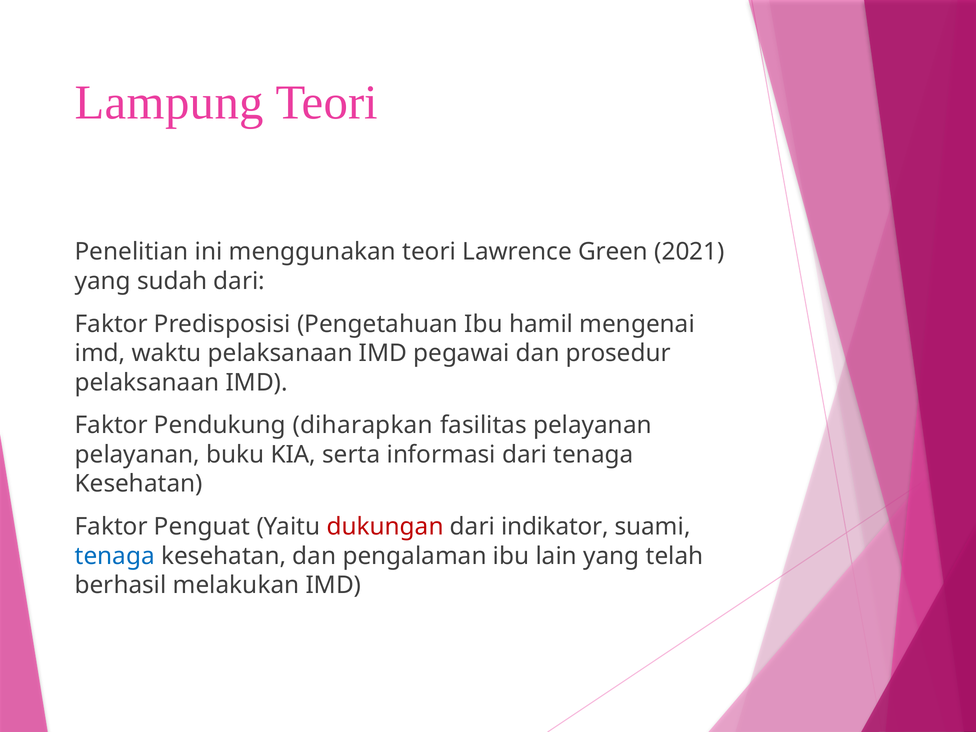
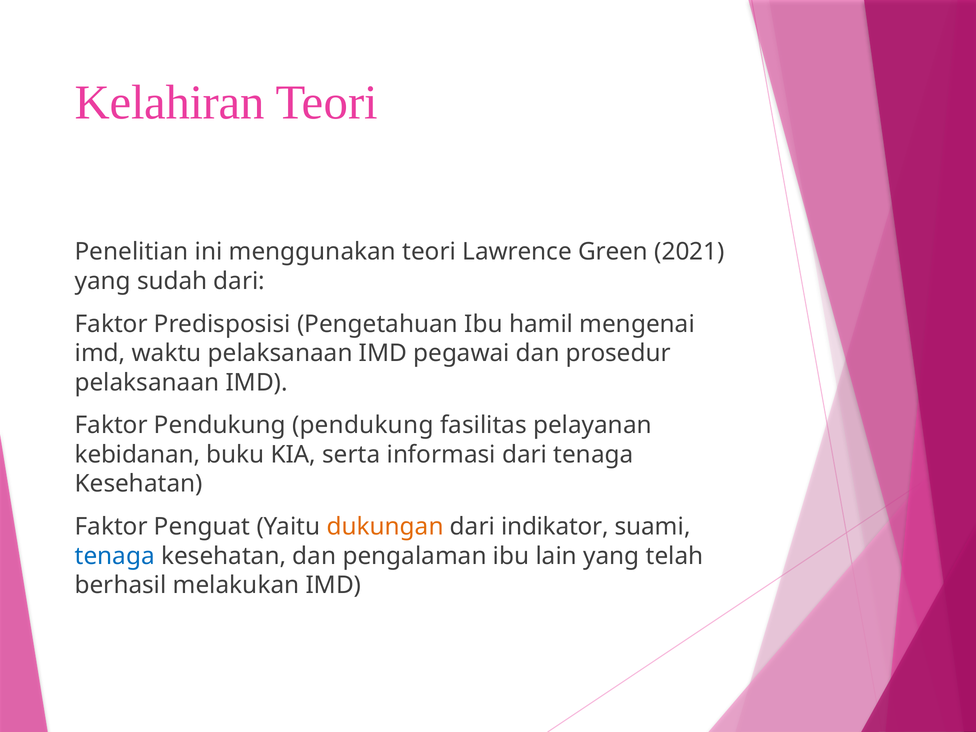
Lampung: Lampung -> Kelahiran
Pendukung diharapkan: diharapkan -> pendukung
pelayanan at (137, 455): pelayanan -> kebidanan
dukungan colour: red -> orange
